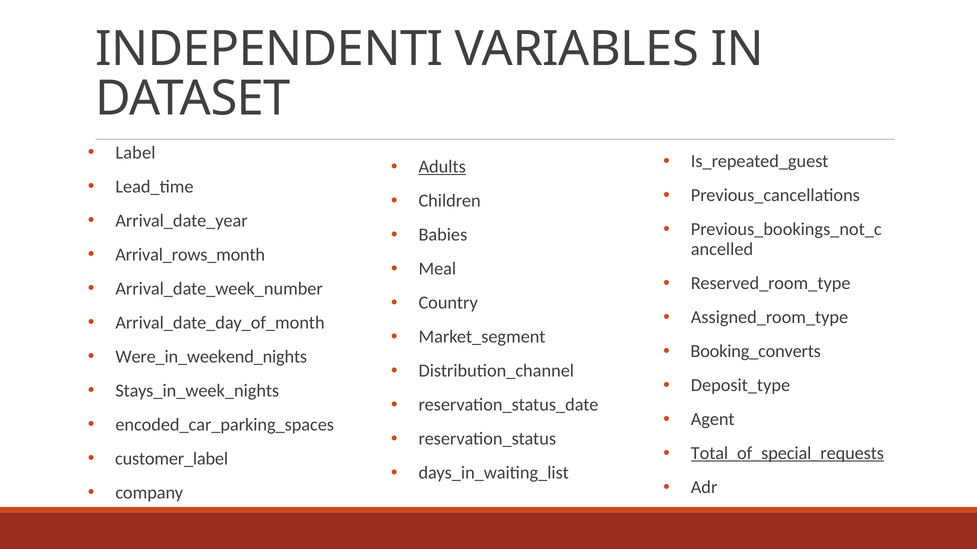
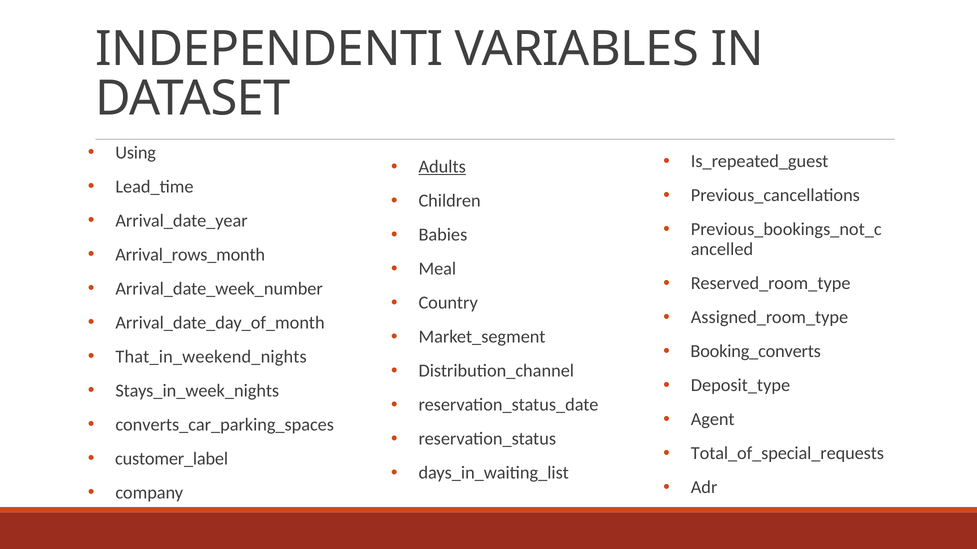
Label: Label -> Using
Were_in_weekend_nights: Were_in_weekend_nights -> That_in_weekend_nights
encoded_car_parking_spaces: encoded_car_parking_spaces -> converts_car_parking_spaces
Total_of_special_requests underline: present -> none
